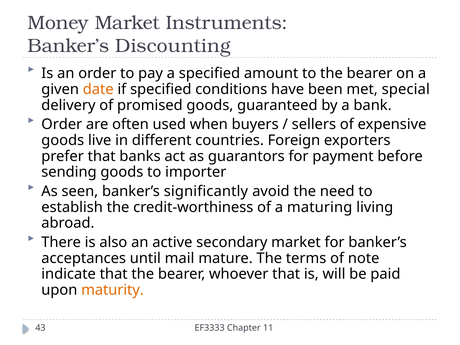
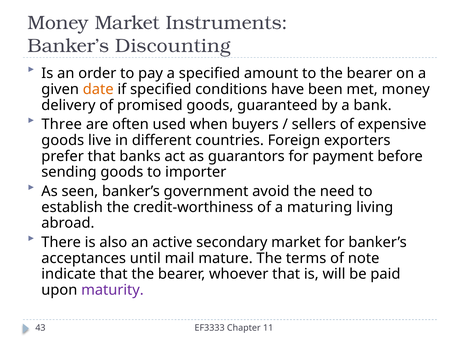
met special: special -> money
Order at (62, 124): Order -> Three
significantly: significantly -> government
maturity colour: orange -> purple
